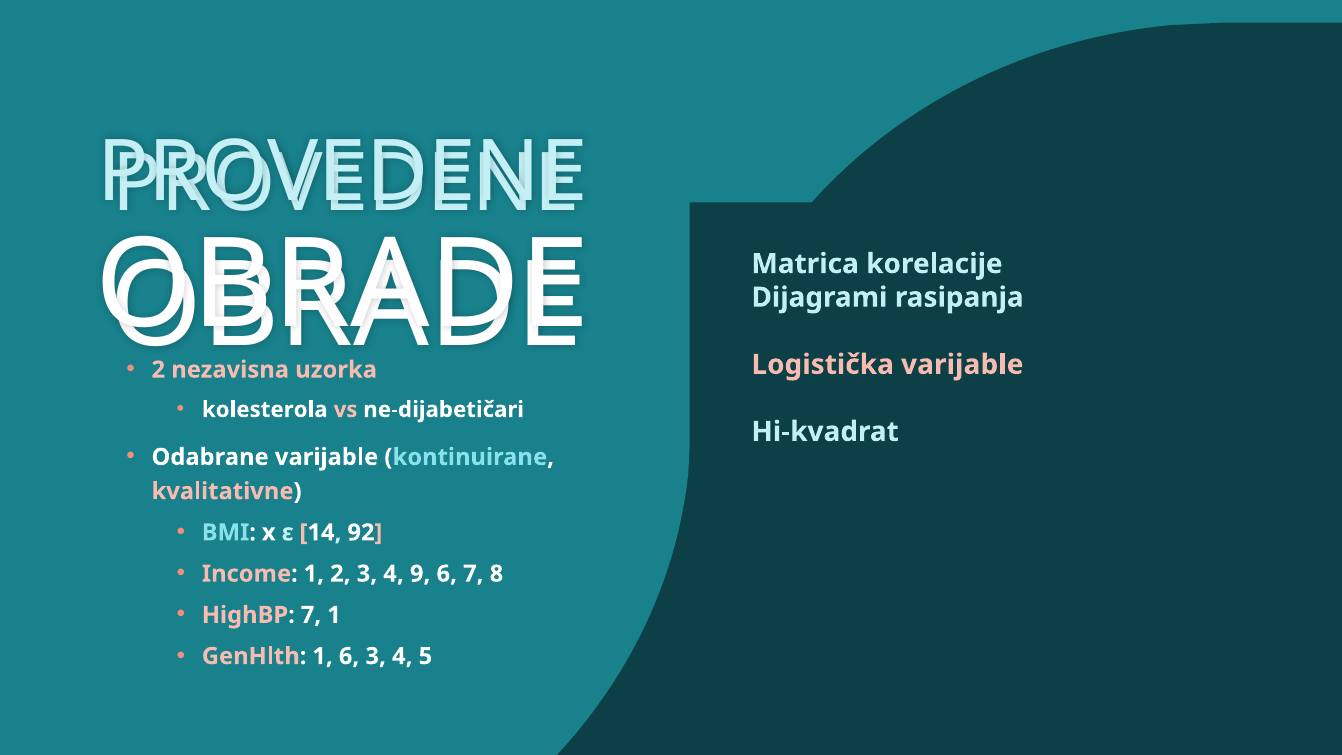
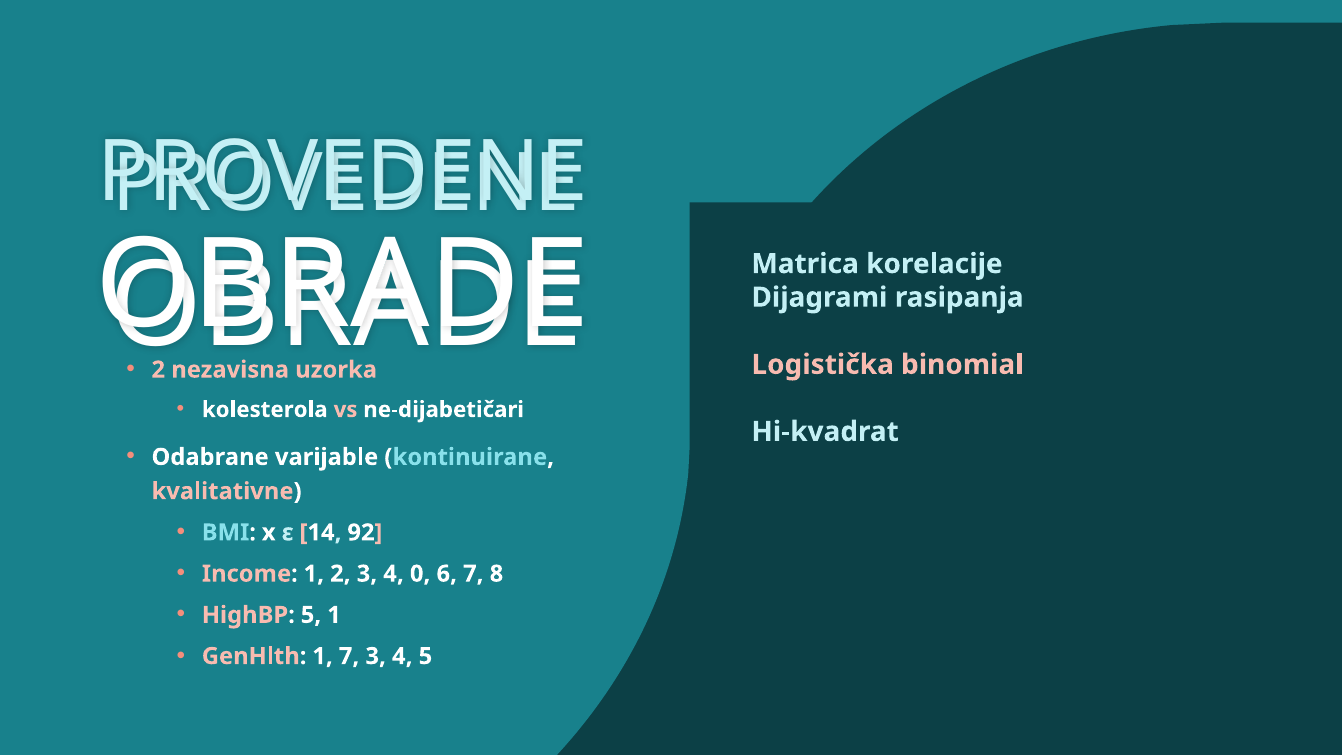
Logistička varijable: varijable -> binomial
9: 9 -> 0
HighBP 7: 7 -> 5
1 6: 6 -> 7
